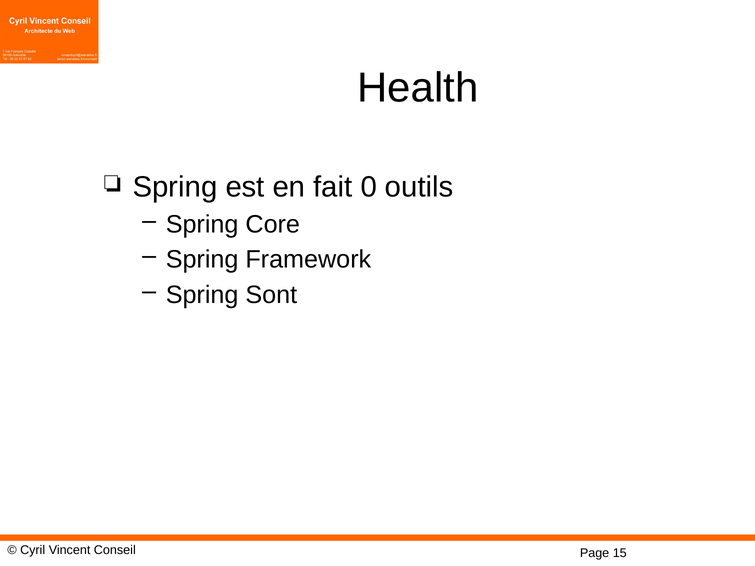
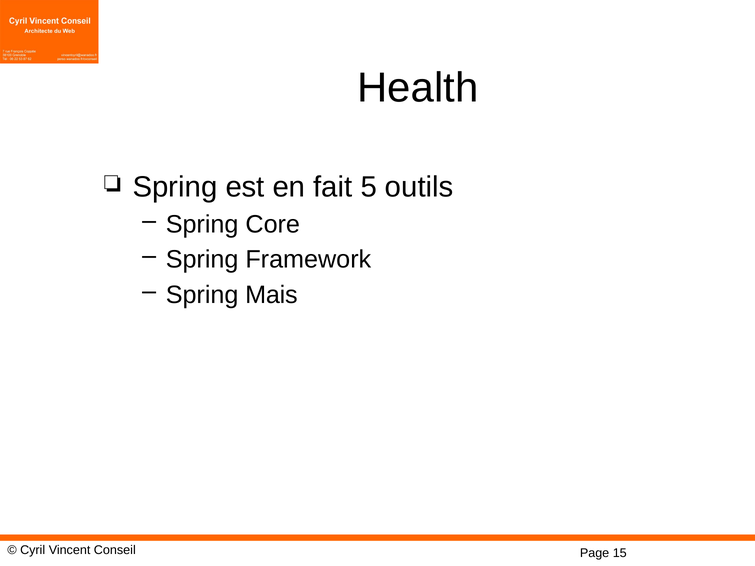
0: 0 -> 5
Sont: Sont -> Mais
